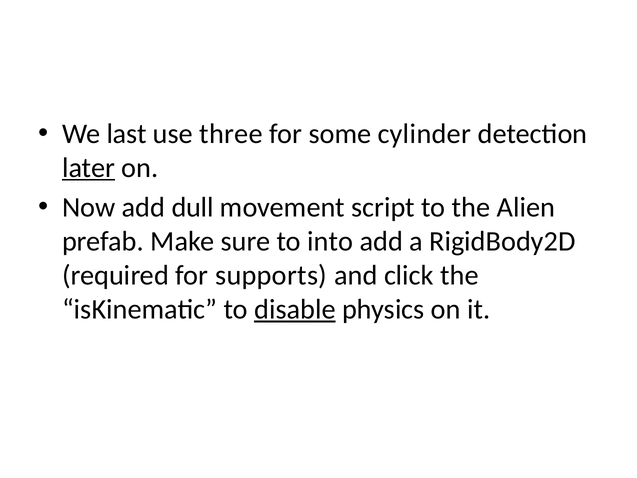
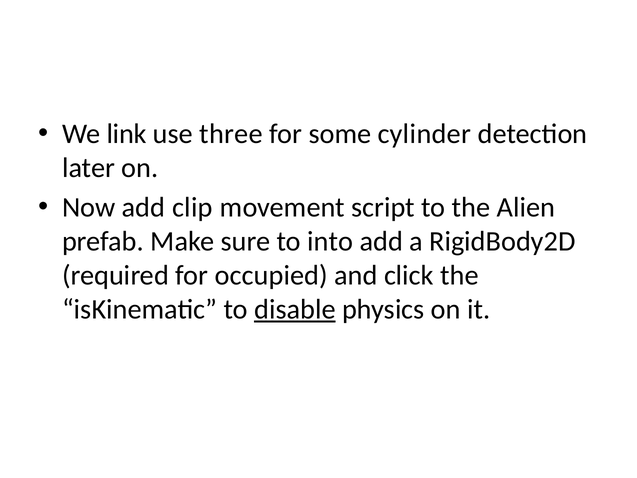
last: last -> link
later underline: present -> none
dull: dull -> clip
supports: supports -> occupied
